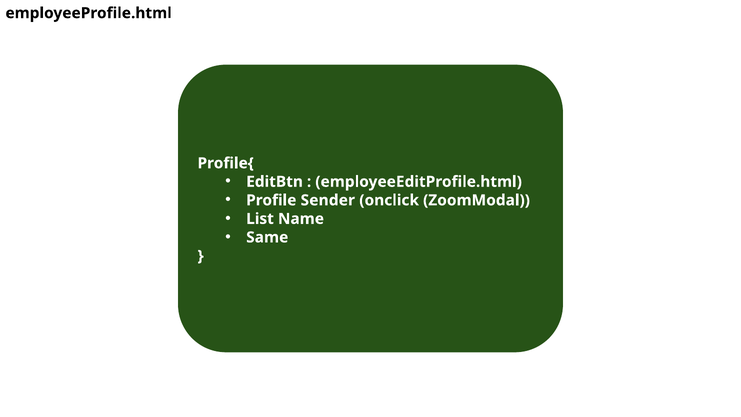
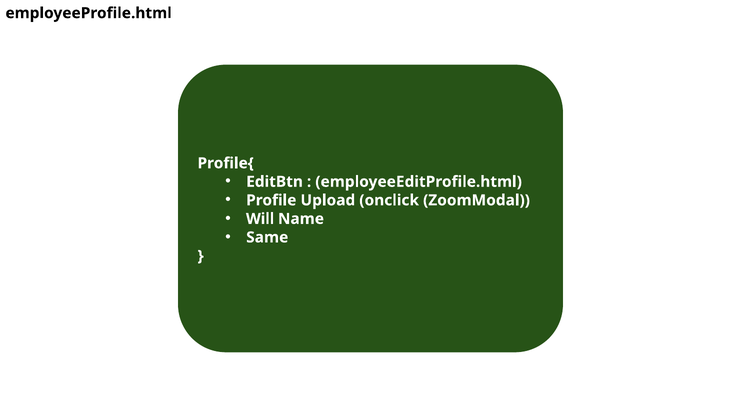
Sender: Sender -> Upload
List: List -> Will
